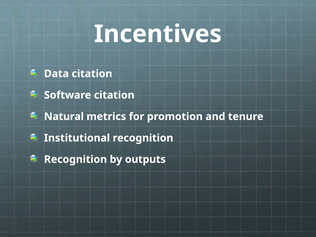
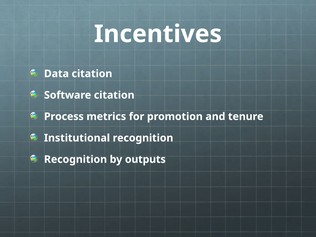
Natural: Natural -> Process
